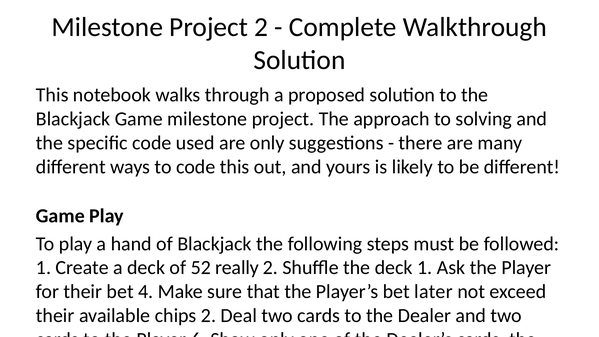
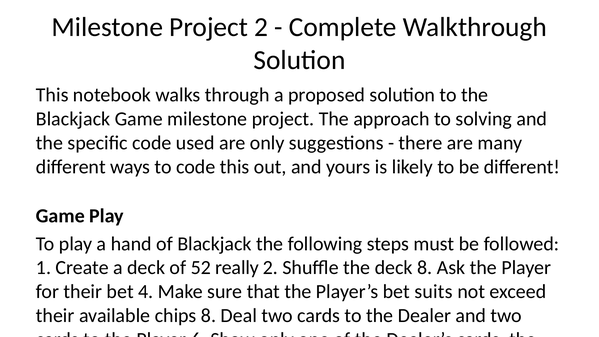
deck 1: 1 -> 8
bet later: later -> suits
chips 2: 2 -> 8
